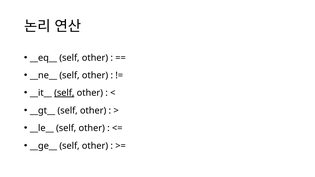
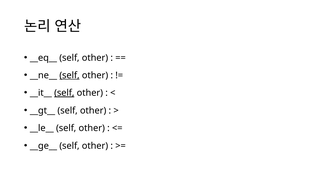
self at (69, 75) underline: none -> present
